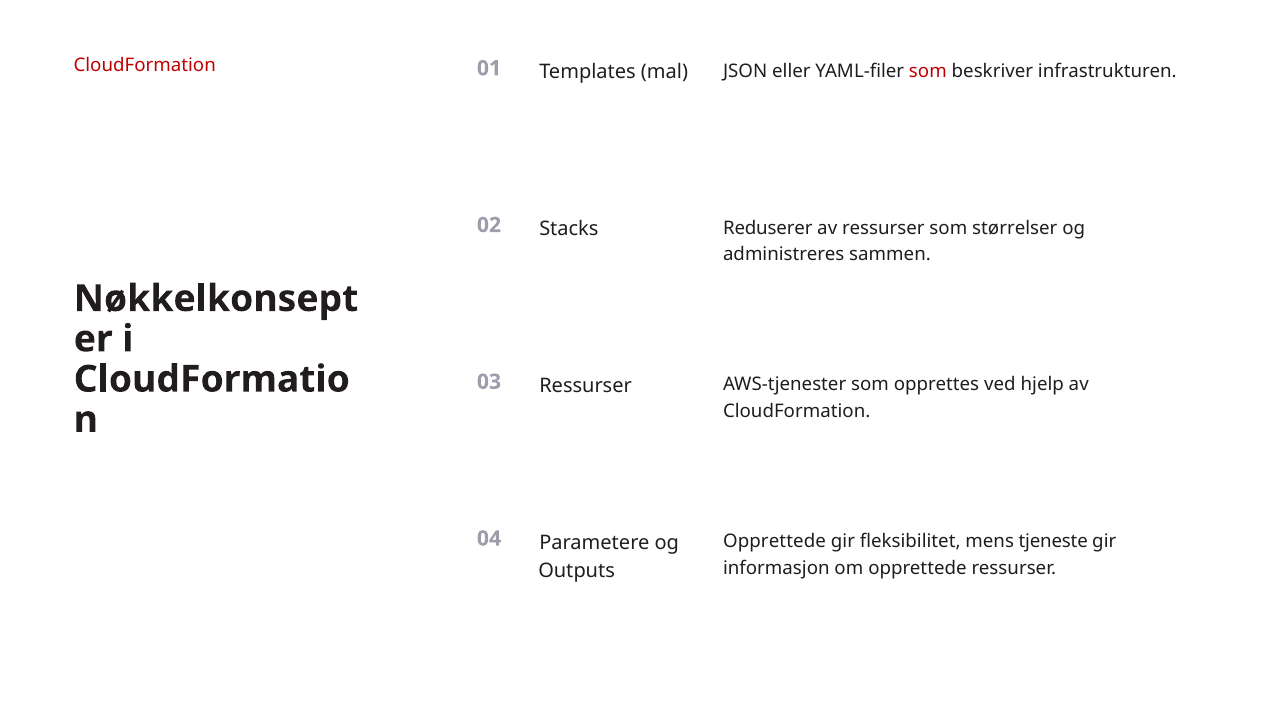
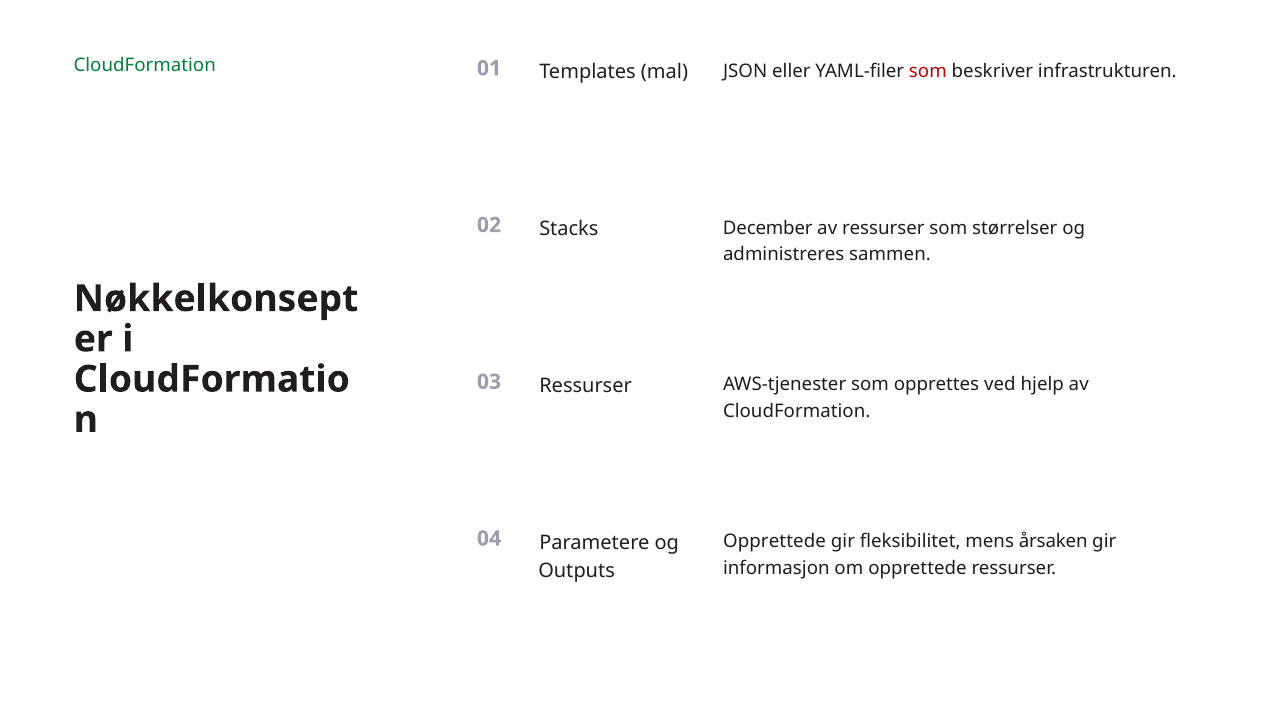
CloudFormation at (145, 66) colour: red -> green
Reduserer: Reduserer -> December
tjeneste: tjeneste -> årsaken
